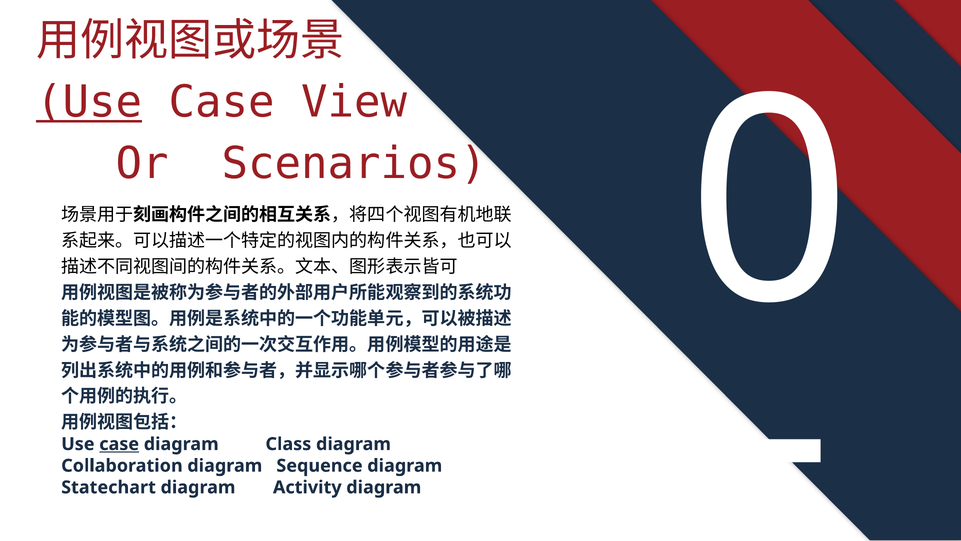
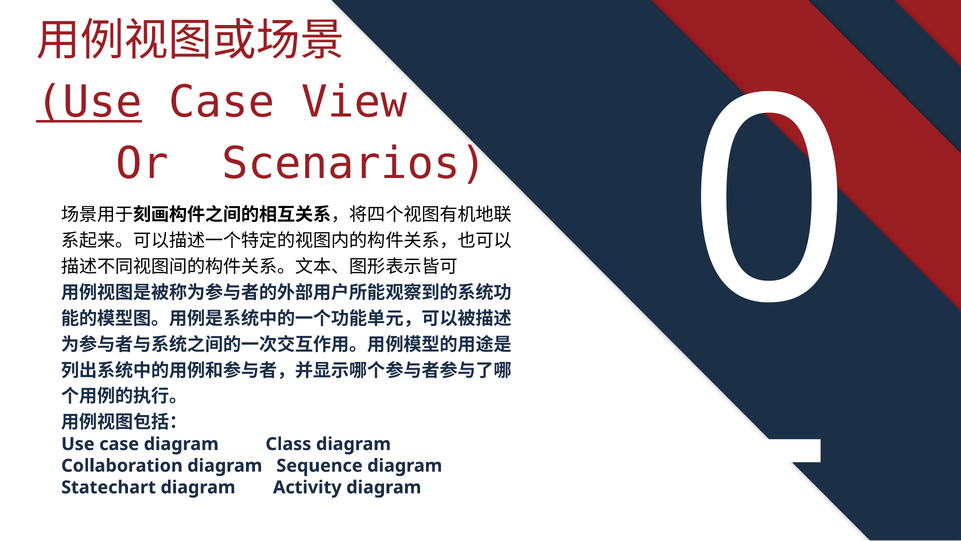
case at (119, 444) underline: present -> none
